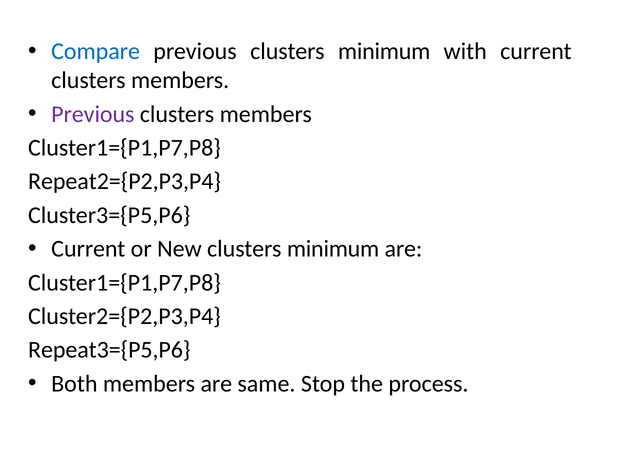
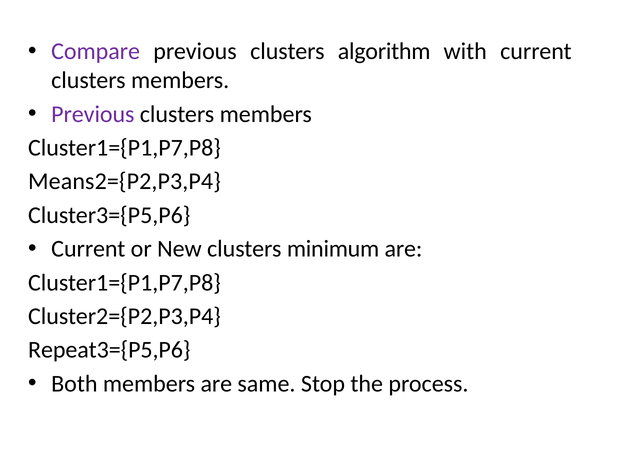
Compare colour: blue -> purple
previous clusters minimum: minimum -> algorithm
Repeat2={P2,P3,P4: Repeat2={P2,P3,P4 -> Means2={P2,P3,P4
